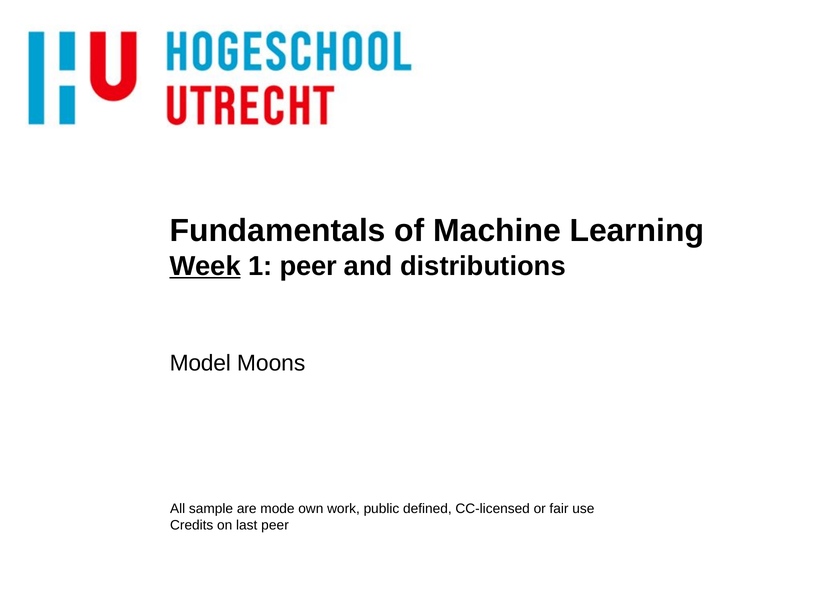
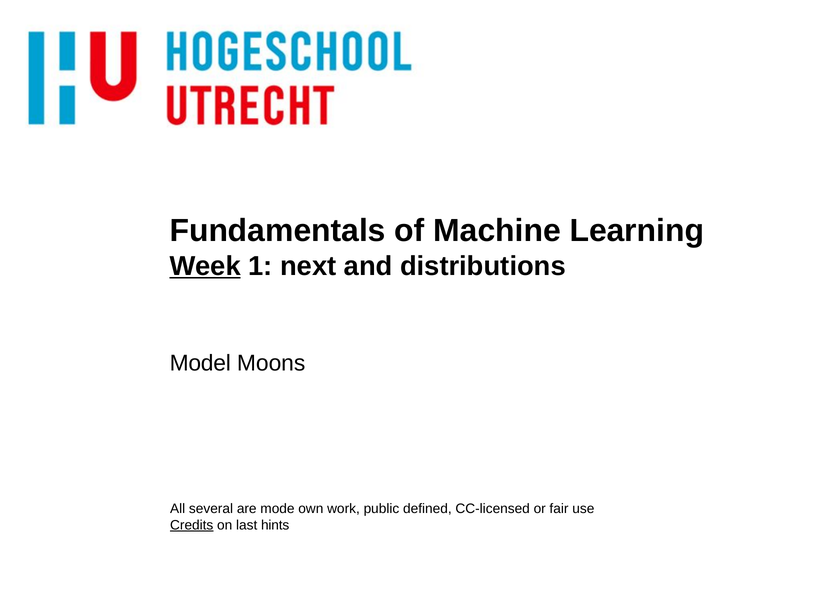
1 peer: peer -> next
sample: sample -> several
Credits underline: none -> present
last peer: peer -> hints
